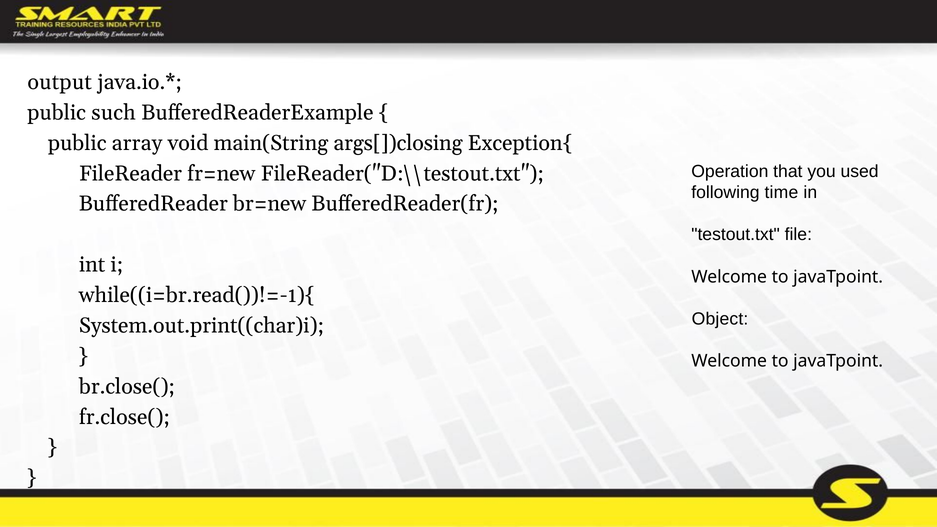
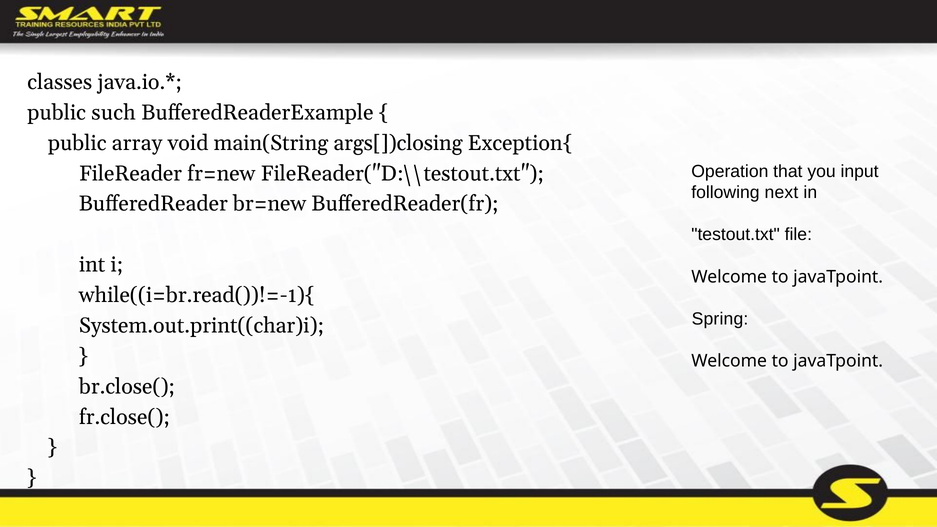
output: output -> classes
used: used -> input
time: time -> next
Object: Object -> Spring
